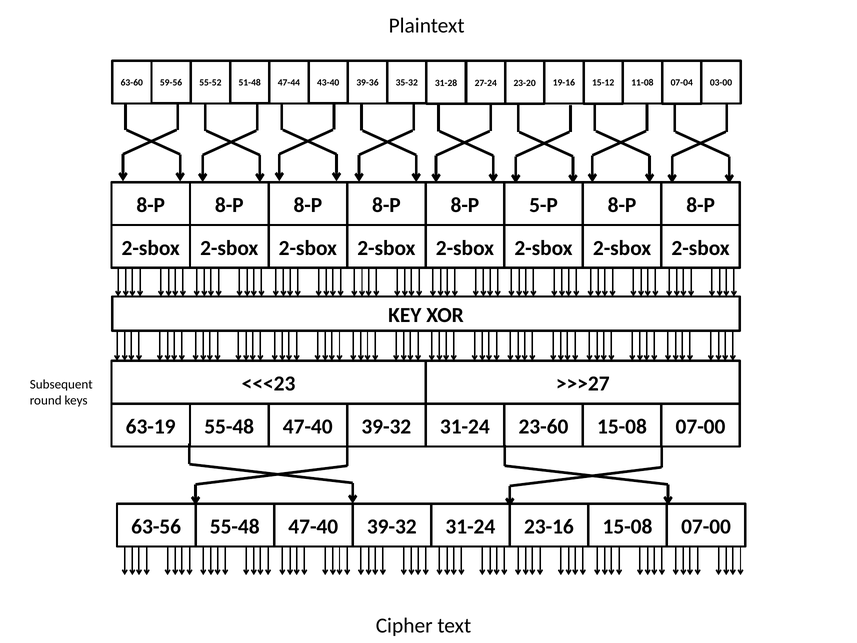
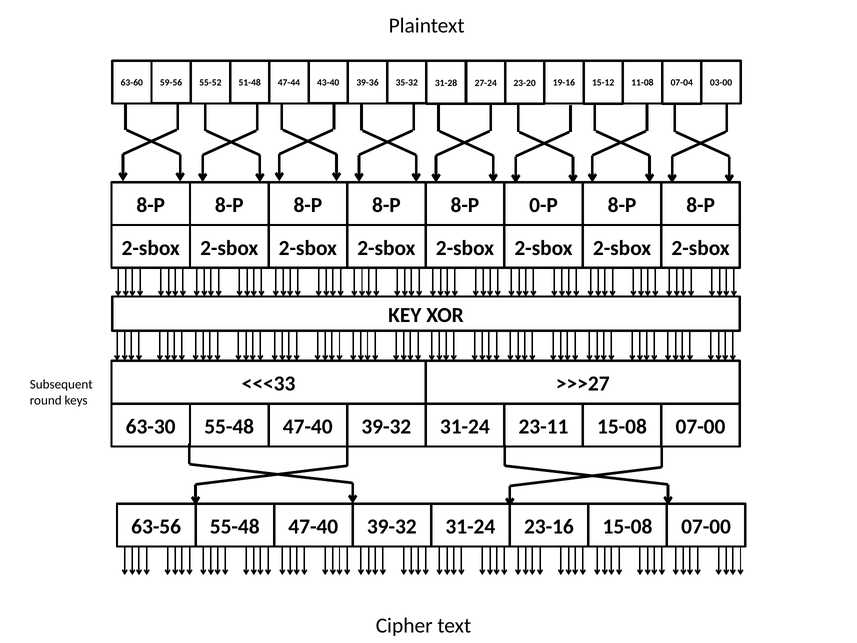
5-P: 5-P -> 0-P
<<<23: <<<23 -> <<<33
63-19: 63-19 -> 63-30
23-60: 23-60 -> 23-11
